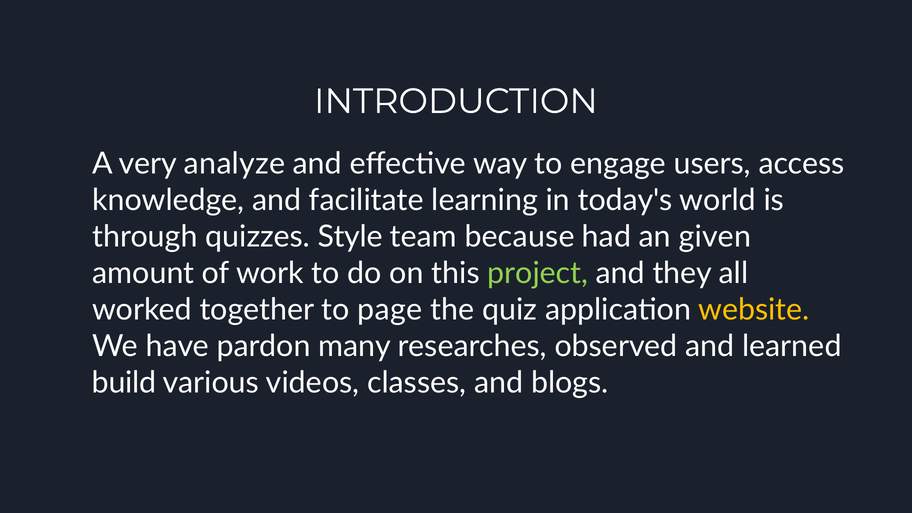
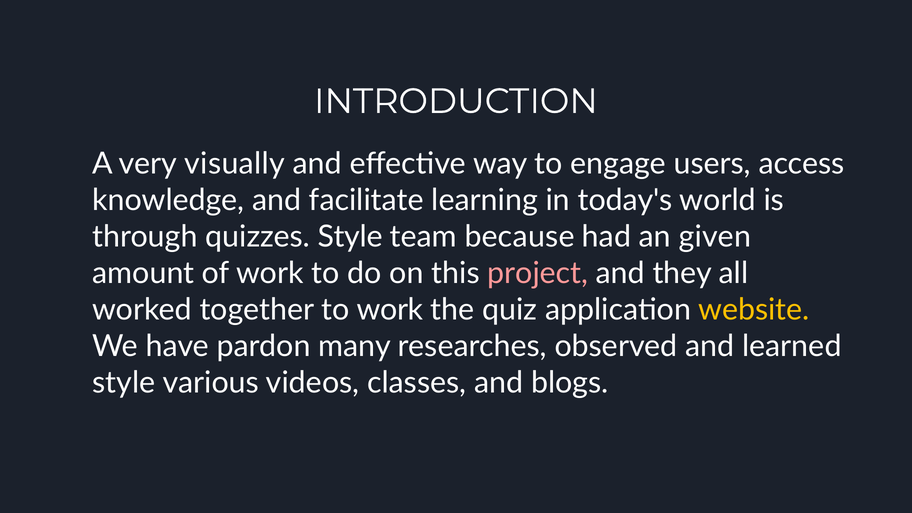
analyze: analyze -> visually
project colour: light green -> pink
to page: page -> work
build at (124, 383): build -> style
